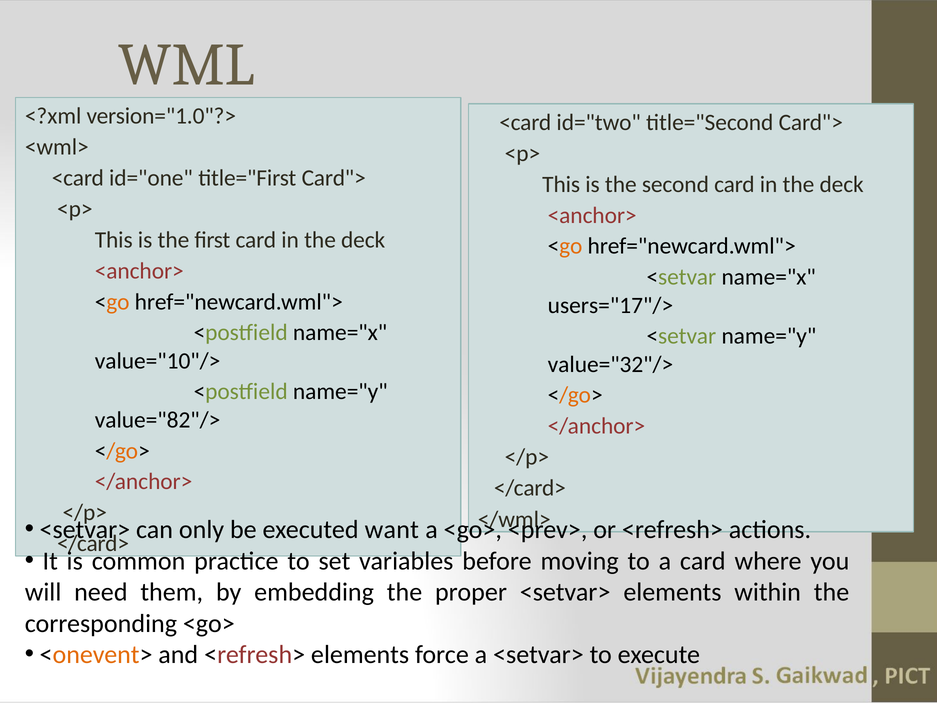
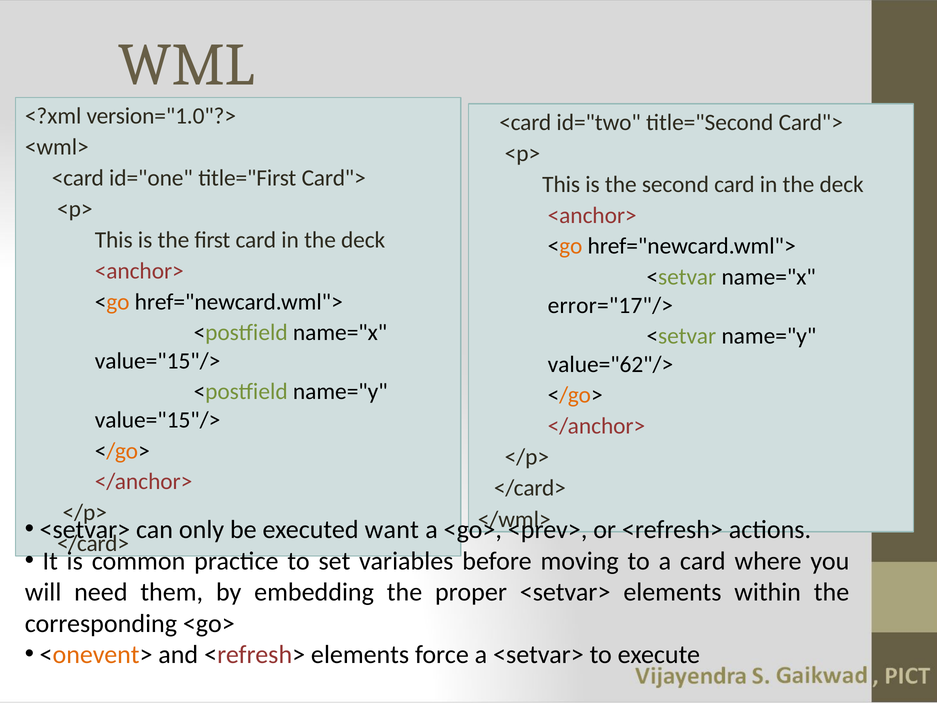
users="17"/>: users="17"/> -> error="17"/>
value="10"/> at (158, 361): value="10"/> -> value="15"/>
value="32"/>: value="32"/> -> value="62"/>
value="82"/> at (158, 420): value="82"/> -> value="15"/>
